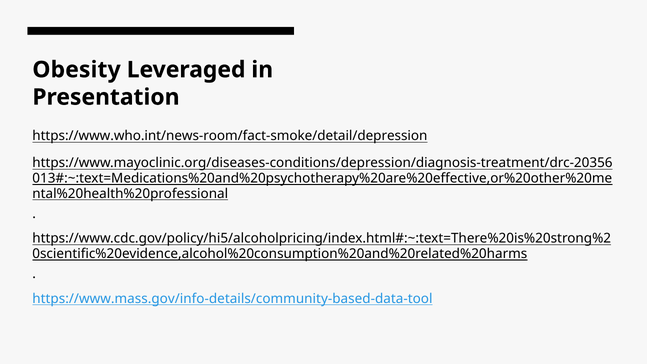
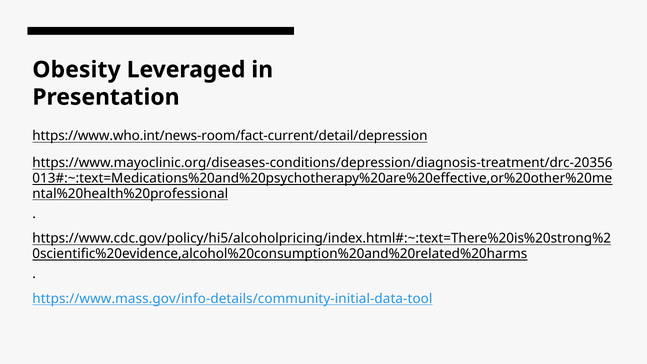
https://www.who.int/news-room/fact-smoke/detail/depression: https://www.who.int/news-room/fact-smoke/detail/depression -> https://www.who.int/news-room/fact-current/detail/depression
https://www.mass.gov/info-details/community-based-data-tool: https://www.mass.gov/info-details/community-based-data-tool -> https://www.mass.gov/info-details/community-initial-data-tool
